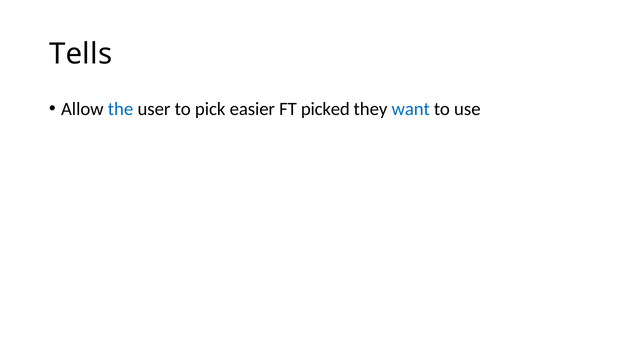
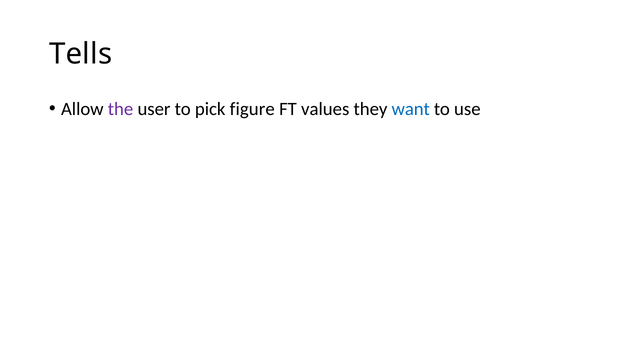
the colour: blue -> purple
easier: easier -> figure
picked: picked -> values
